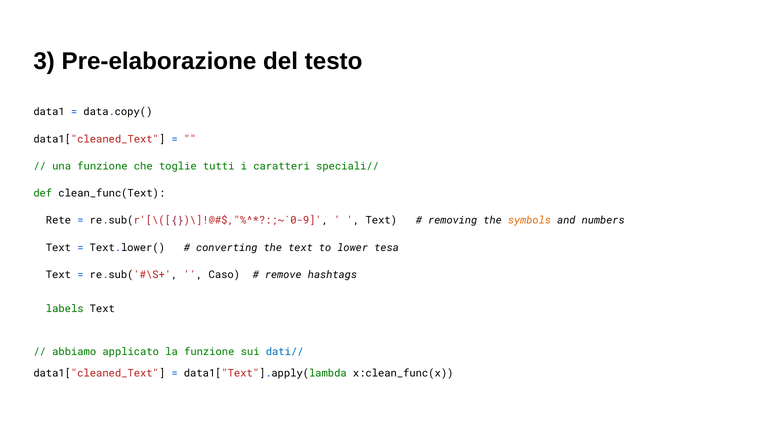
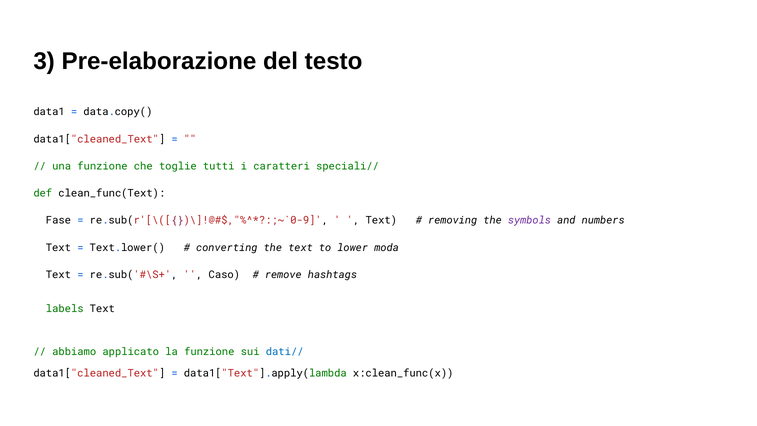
Rete: Rete -> Fase
symbols colour: orange -> purple
tesa: tesa -> moda
